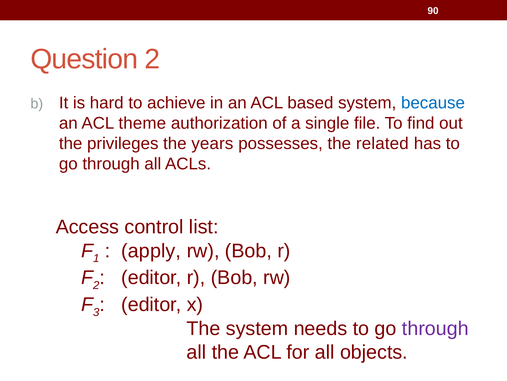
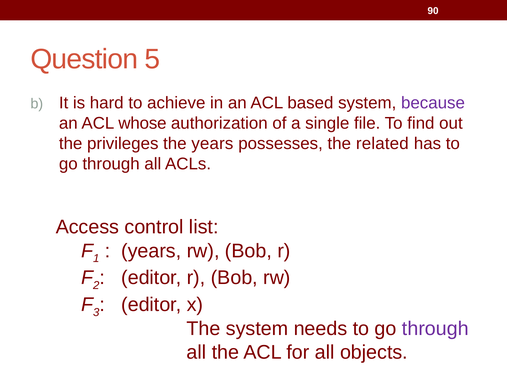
Question 2: 2 -> 5
because colour: blue -> purple
theme: theme -> whose
apply at (151, 250): apply -> years
